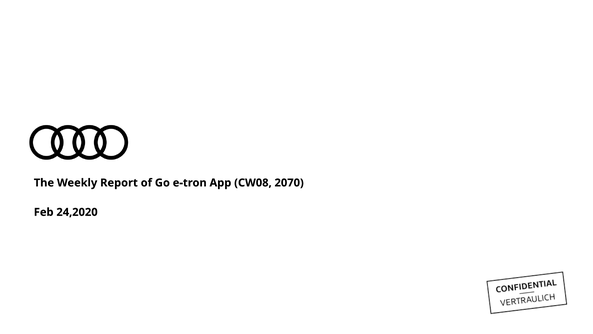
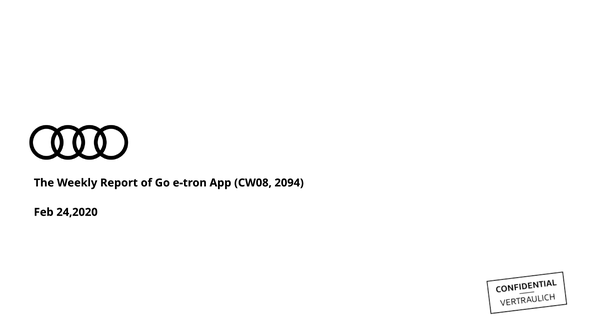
2070: 2070 -> 2094
